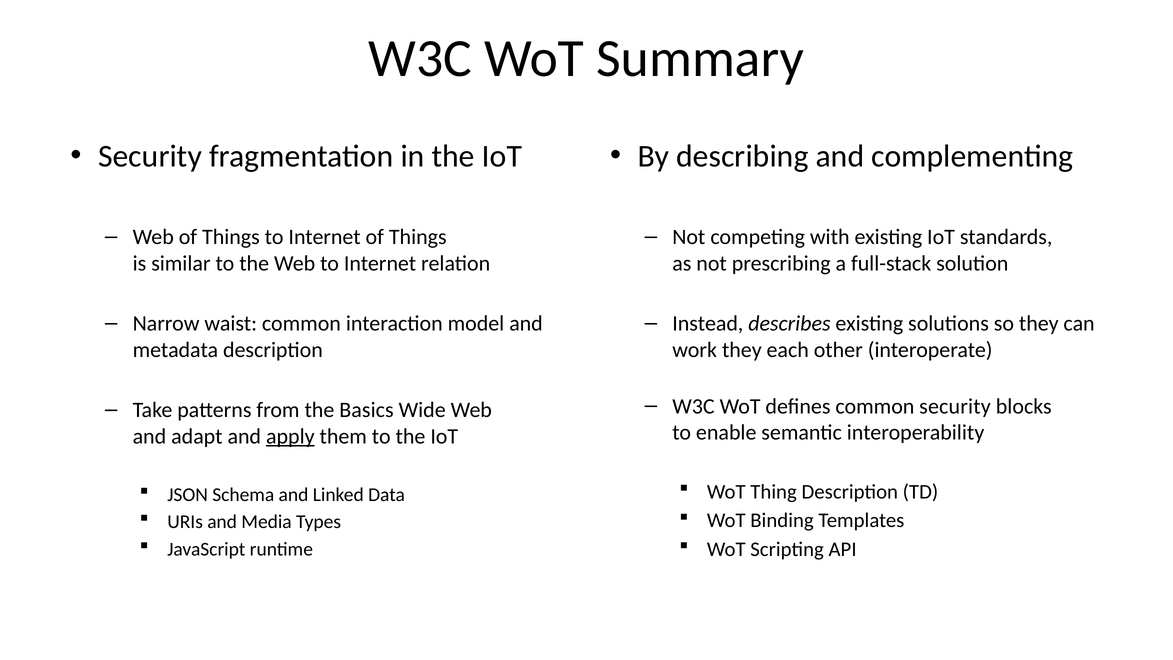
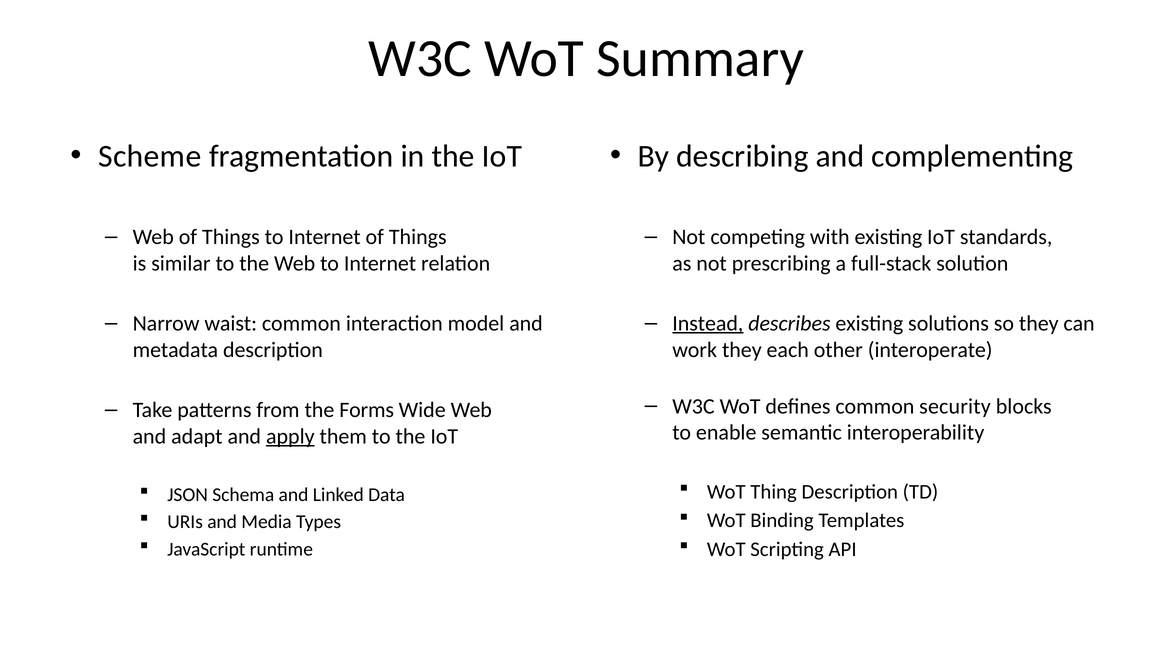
Security at (150, 156): Security -> Scheme
Instead underline: none -> present
Basics: Basics -> Forms
